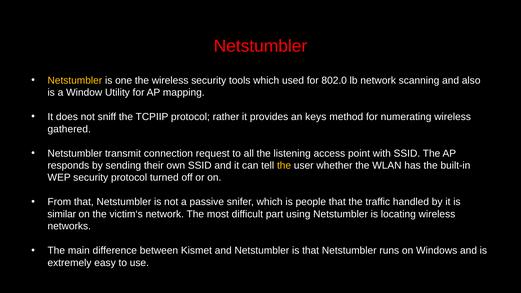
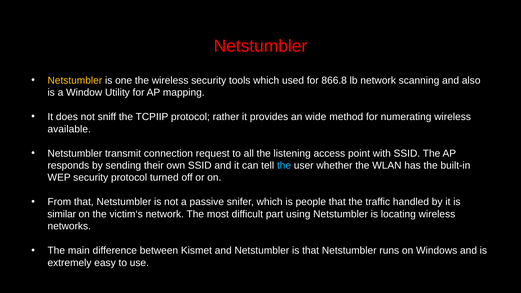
802.0: 802.0 -> 866.8
keys: keys -> wide
gathered: gathered -> available
the at (284, 166) colour: yellow -> light blue
